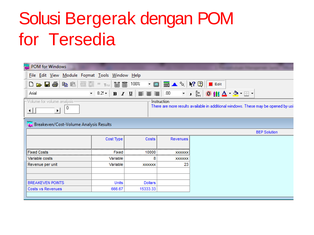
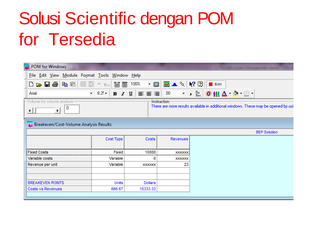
Bergerak: Bergerak -> Scientific
